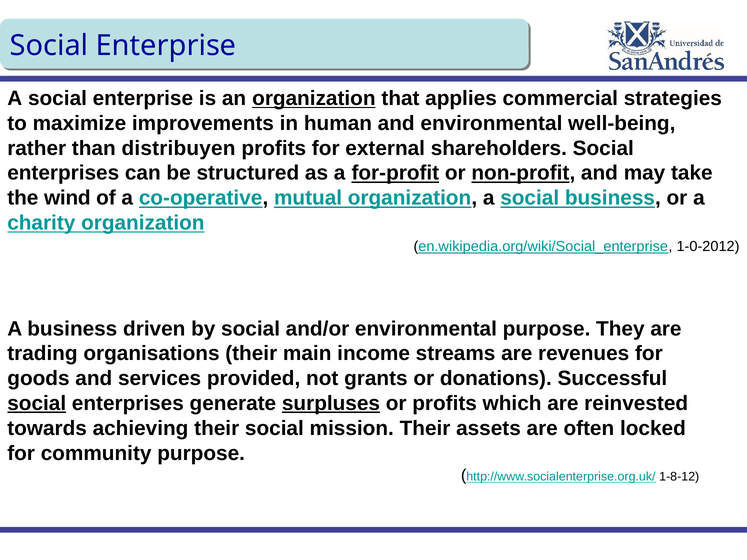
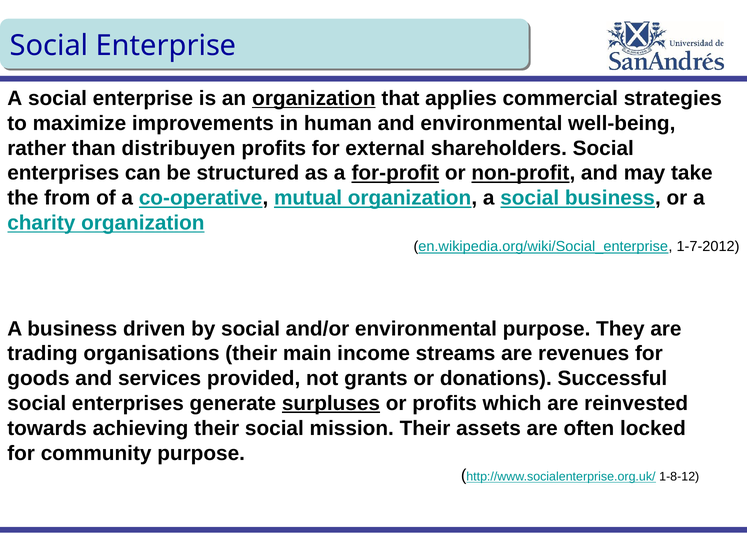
wind: wind -> from
1-0-2012: 1-0-2012 -> 1-7-2012
social at (37, 404) underline: present -> none
